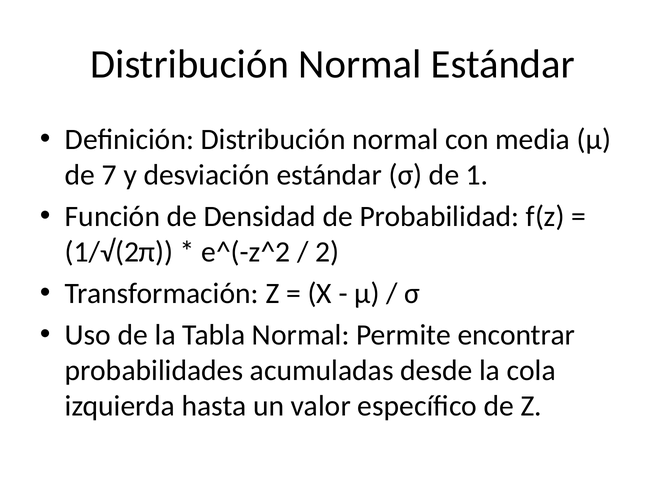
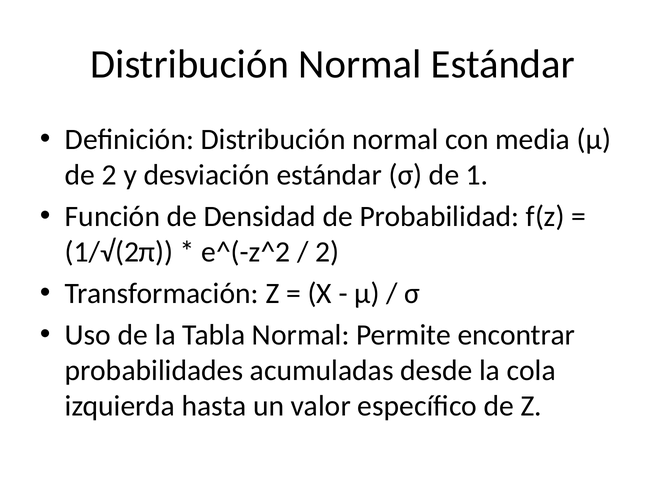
de 7: 7 -> 2
